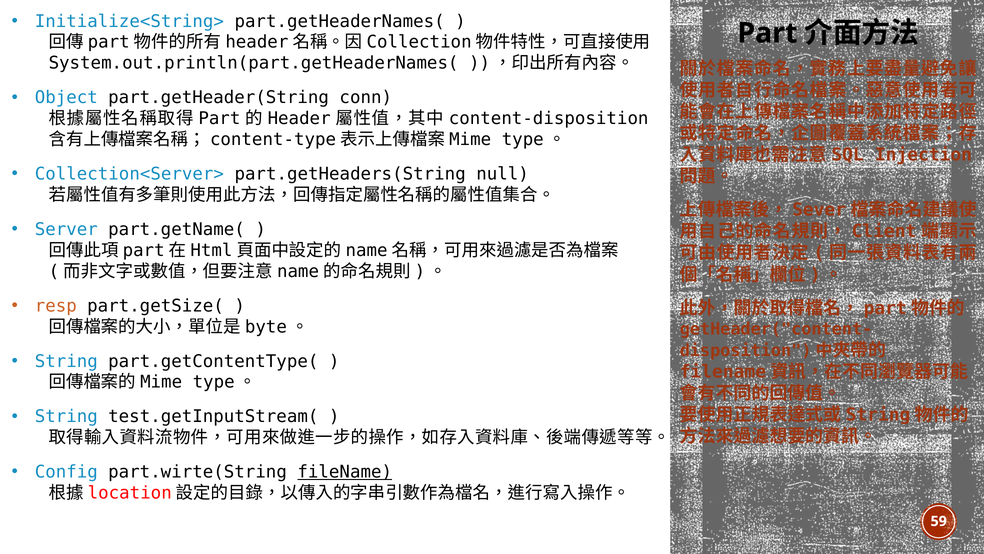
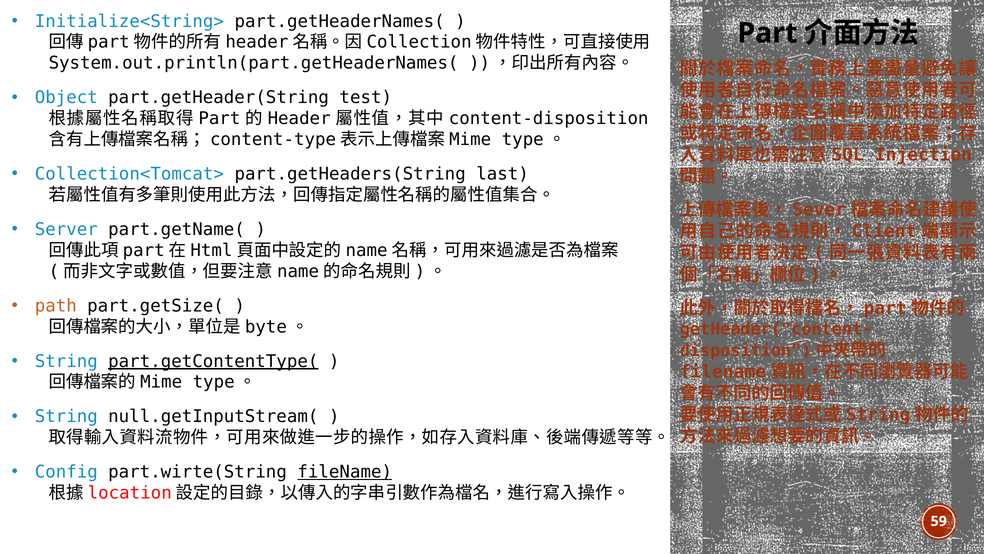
conn: conn -> test
Collection<Server>: Collection<Server> -> Collection<Tomcat>
null: null -> last
resp: resp -> path
part.getContentType( underline: none -> present
test.getInputStream(: test.getInputStream( -> null.getInputStream(
